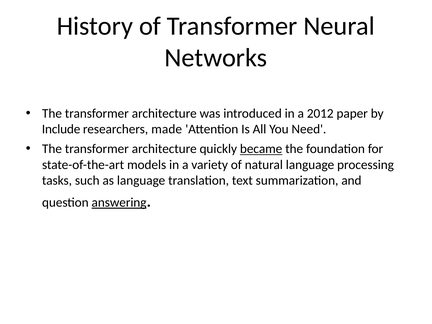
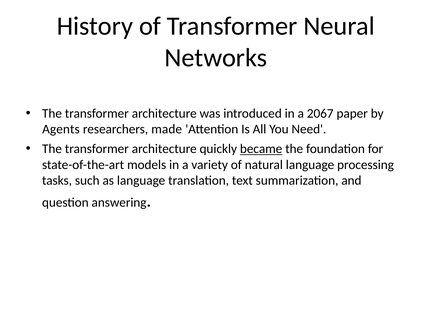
2012: 2012 -> 2067
Include: Include -> Agents
answering underline: present -> none
